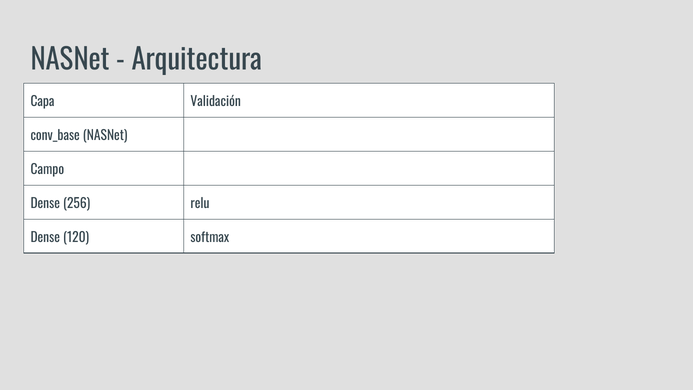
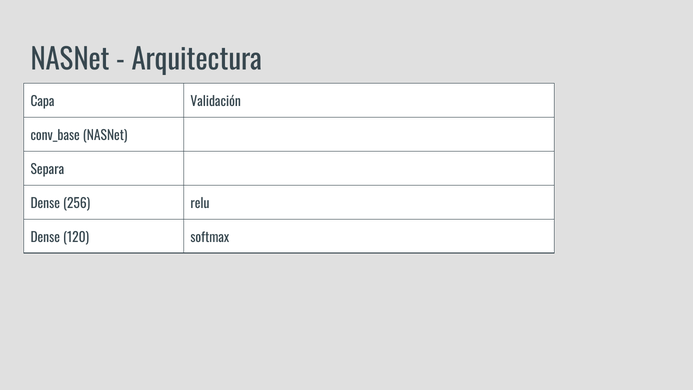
Campo: Campo -> Separa
